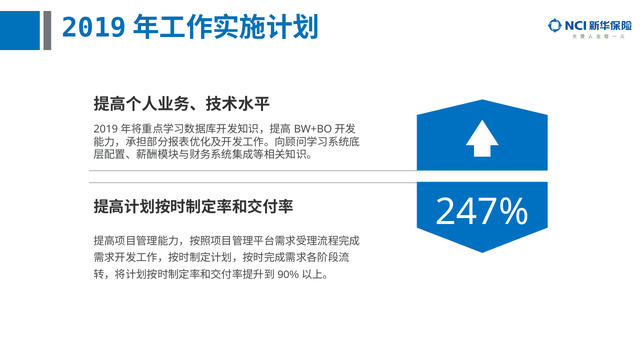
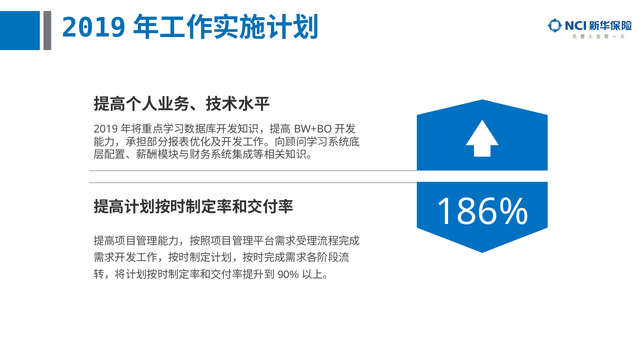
247%: 247% -> 186%
